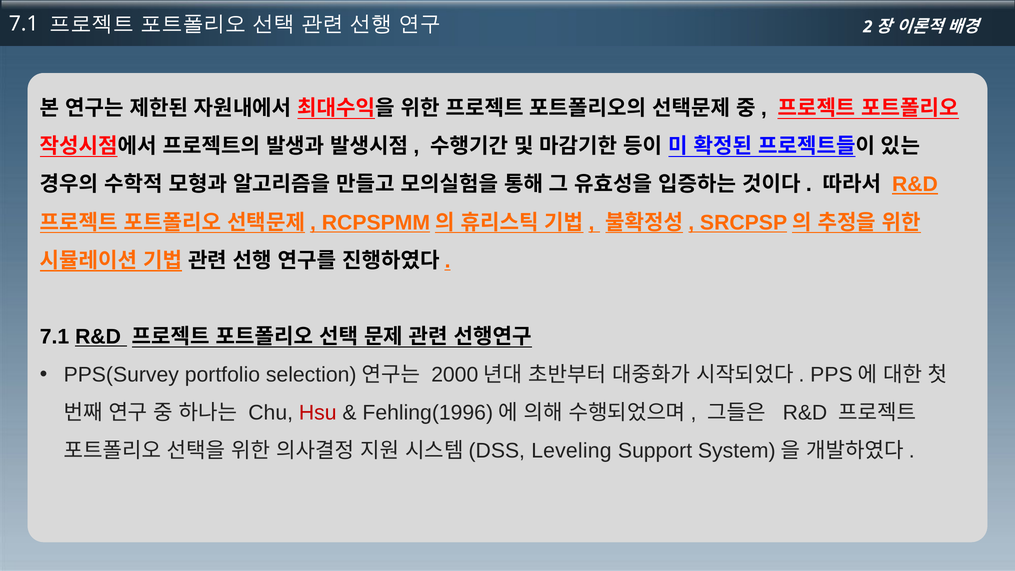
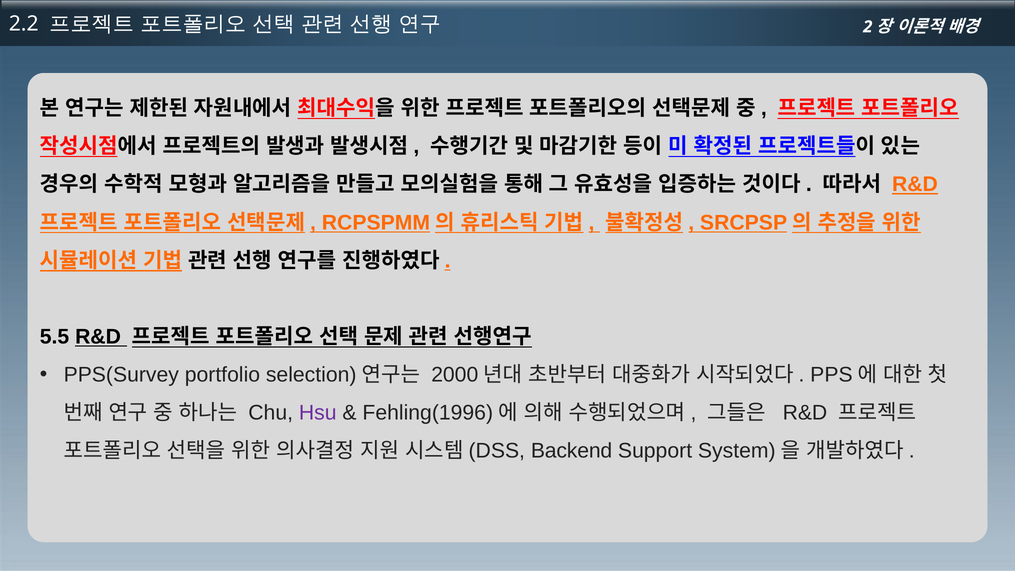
7.1 at (24, 24): 7.1 -> 2.2
7.1 at (55, 337): 7.1 -> 5.5
Hsu colour: red -> purple
Leveling: Leveling -> Backend
